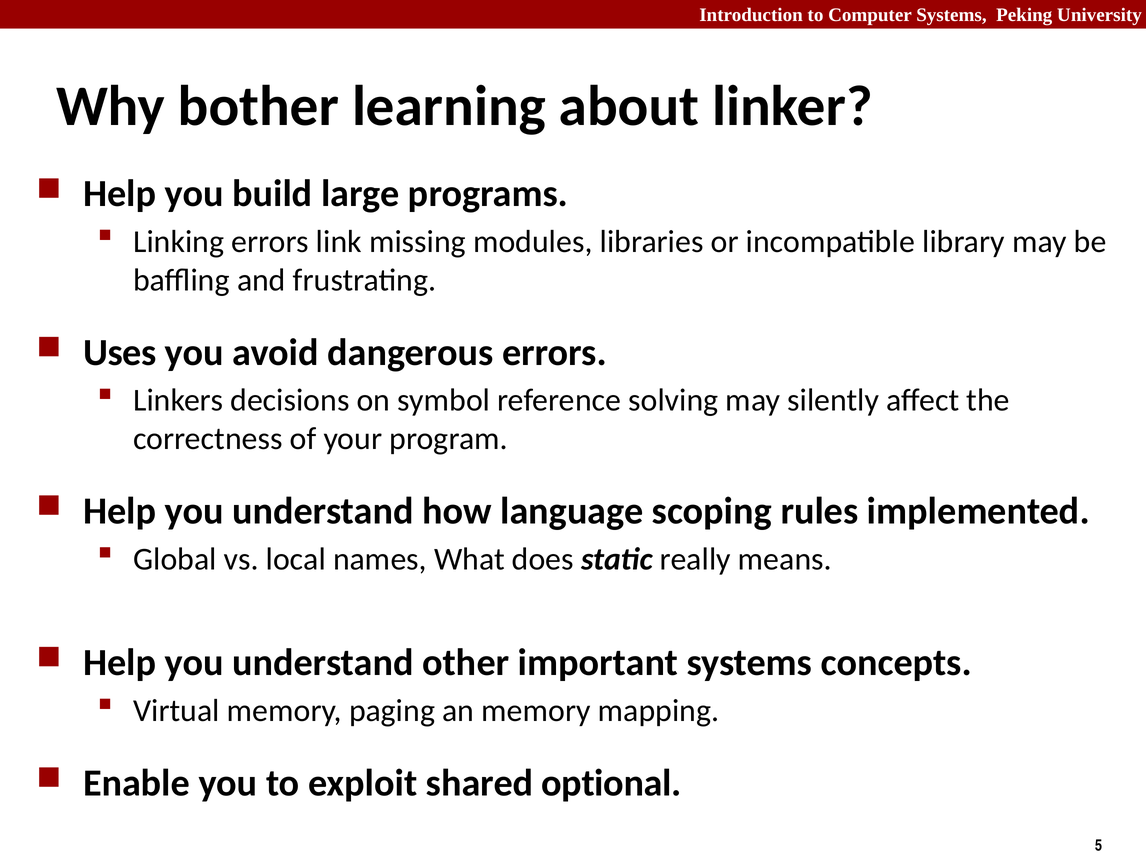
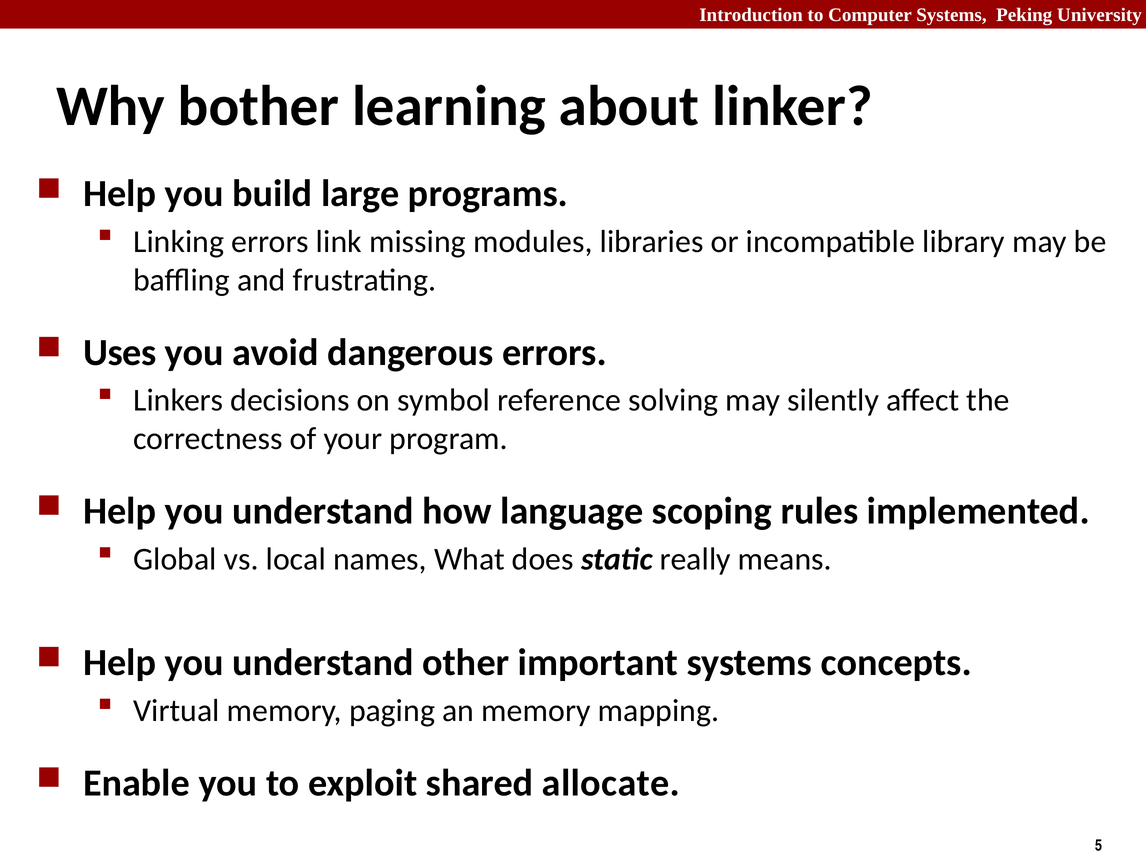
optional: optional -> allocate
